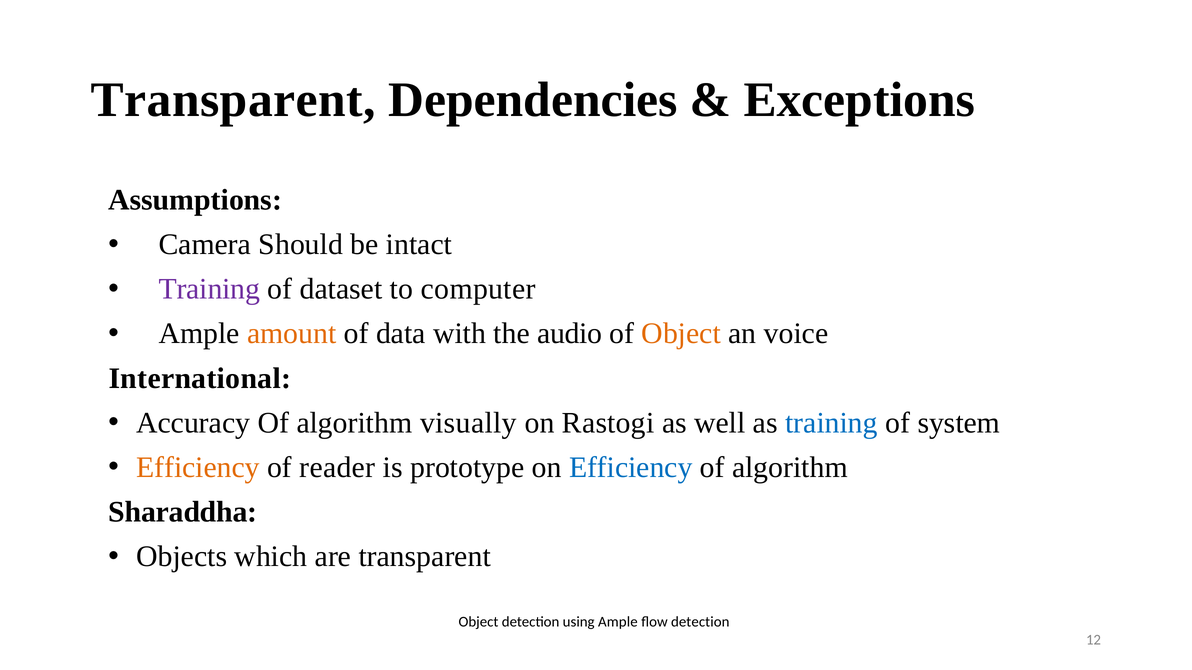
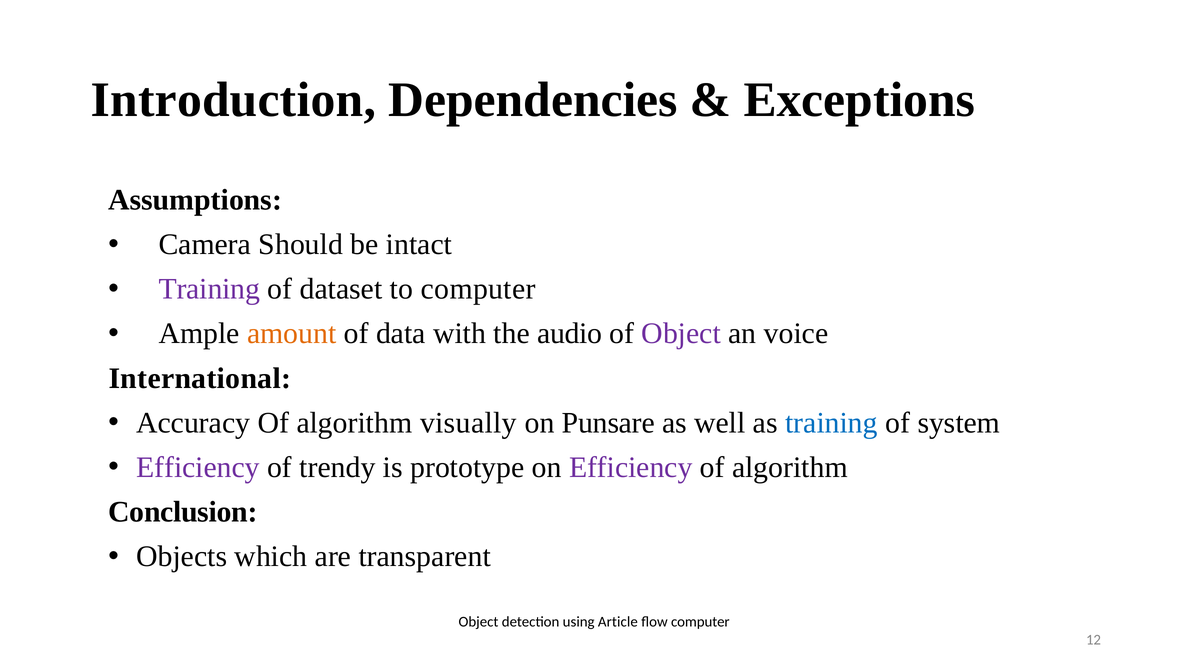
Transparent at (233, 100): Transparent -> Introduction
Object at (681, 334) colour: orange -> purple
Rastogi: Rastogi -> Punsare
Efficiency at (198, 468) colour: orange -> purple
reader: reader -> trendy
Efficiency at (631, 468) colour: blue -> purple
Sharaddha: Sharaddha -> Conclusion
using Ample: Ample -> Article
flow detection: detection -> computer
